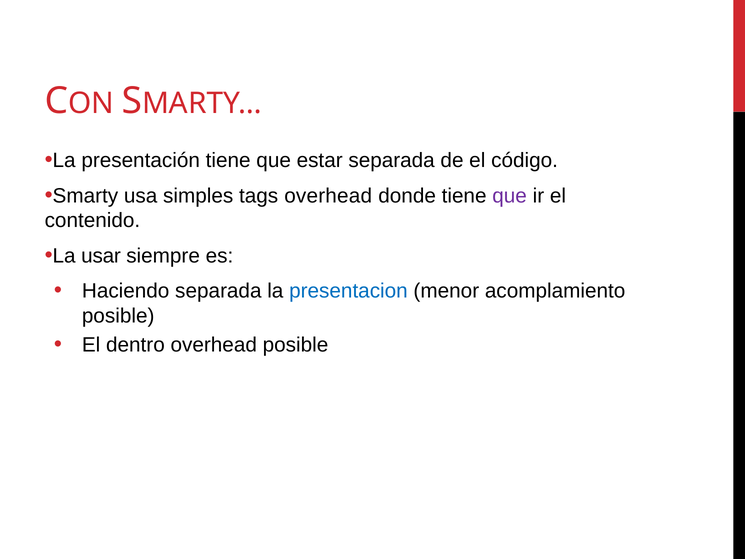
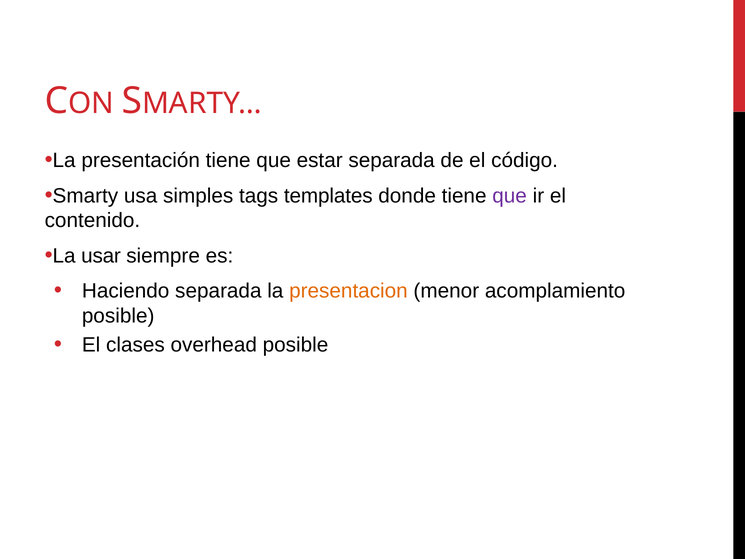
tags overhead: overhead -> templates
presentacion colour: blue -> orange
dentro: dentro -> clases
